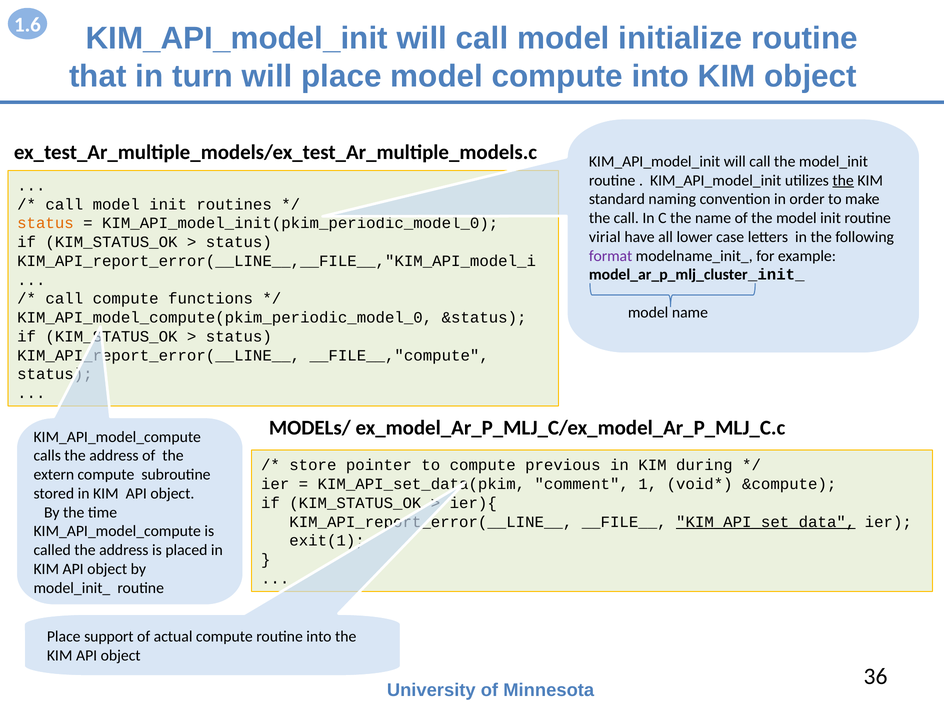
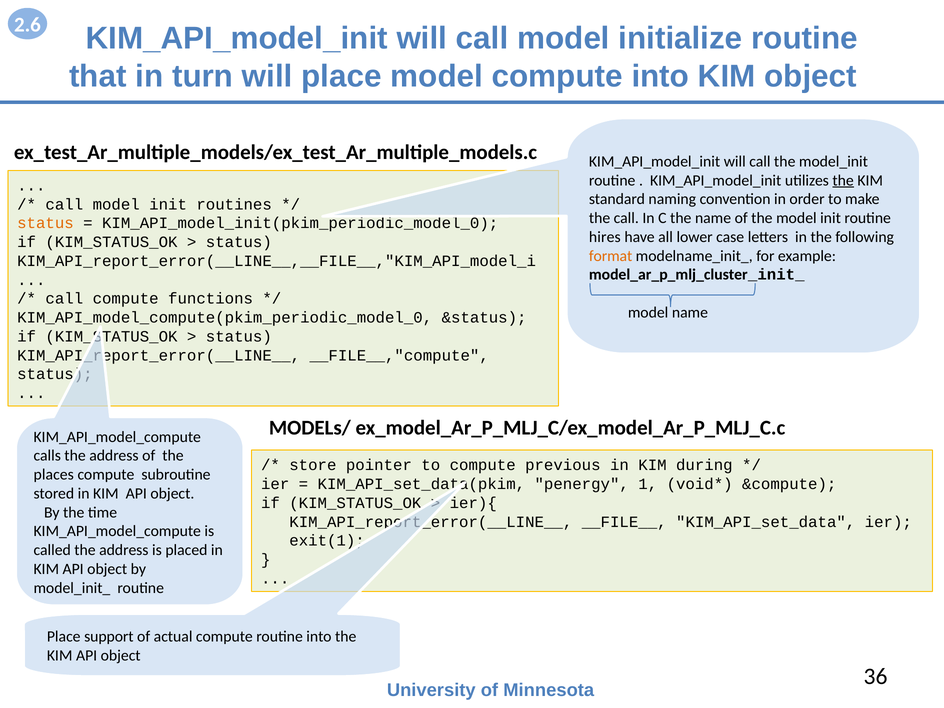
1.6: 1.6 -> 2.6
virial: virial -> hires
format colour: purple -> orange
extern: extern -> places
comment: comment -> penergy
KIM_API_set_data underline: present -> none
